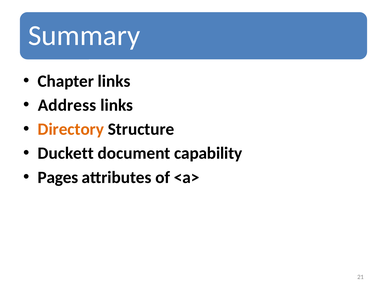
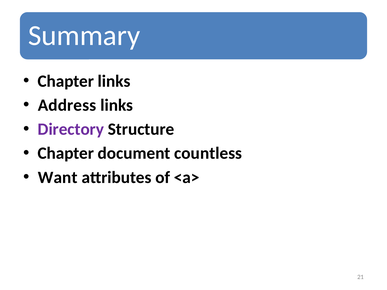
Directory colour: orange -> purple
Duckett at (66, 153): Duckett -> Chapter
capability: capability -> countless
Pages: Pages -> Want
